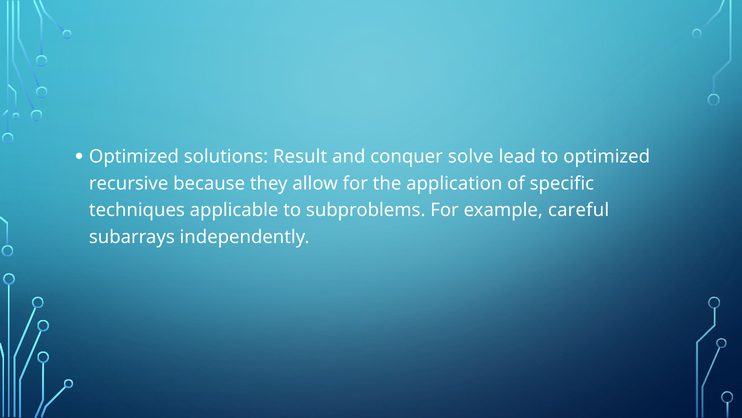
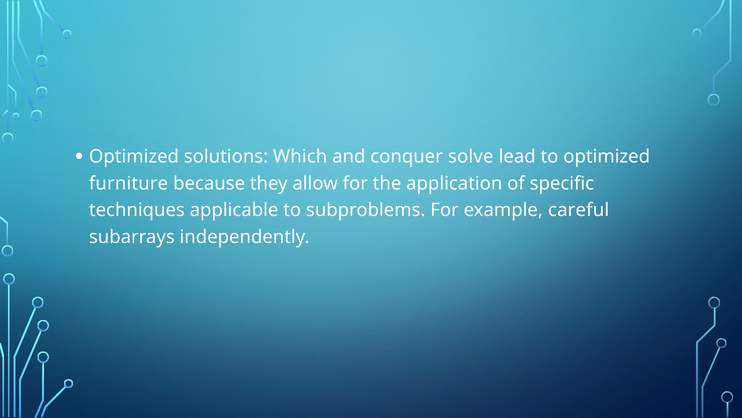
Result: Result -> Which
recursive: recursive -> furniture
